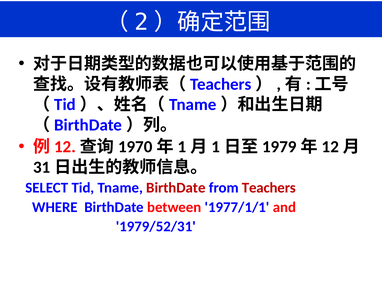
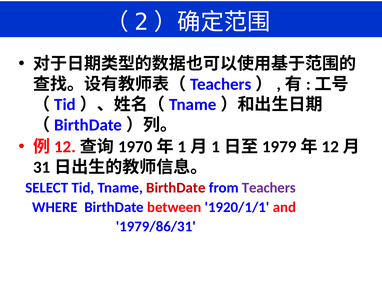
Teachers colour: red -> purple
1977/1/1: 1977/1/1 -> 1920/1/1
1979/52/31: 1979/52/31 -> 1979/86/31
